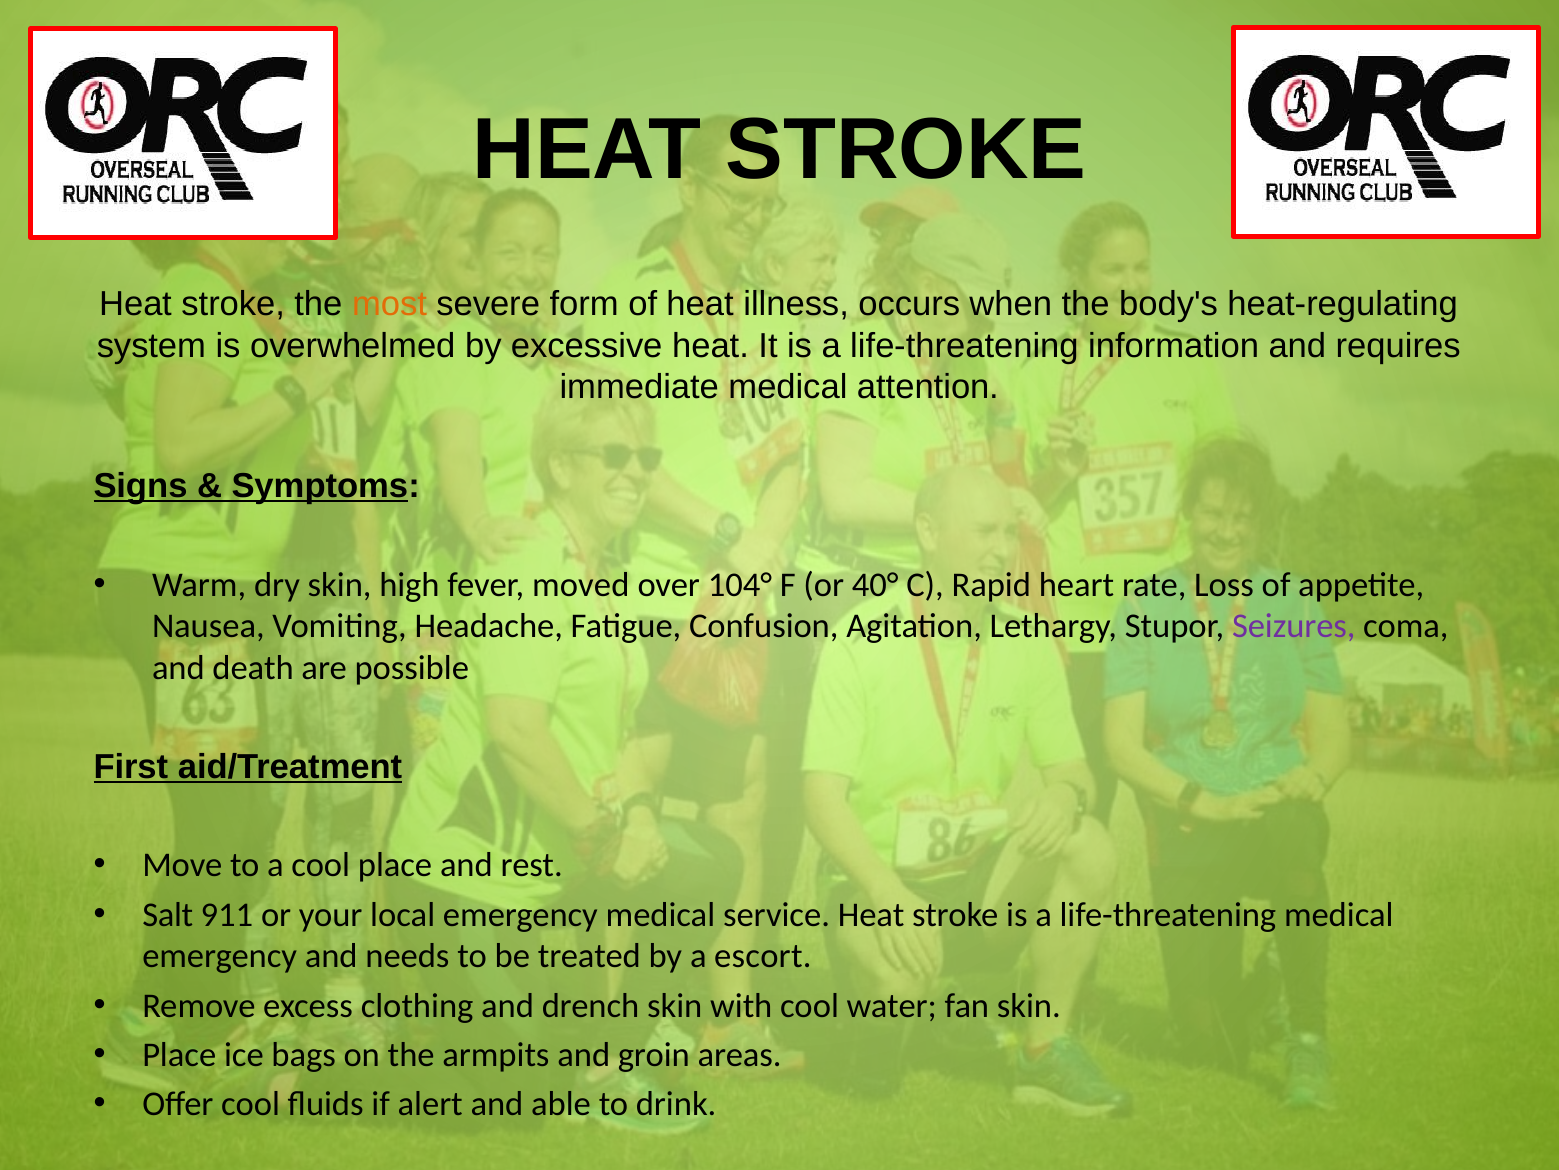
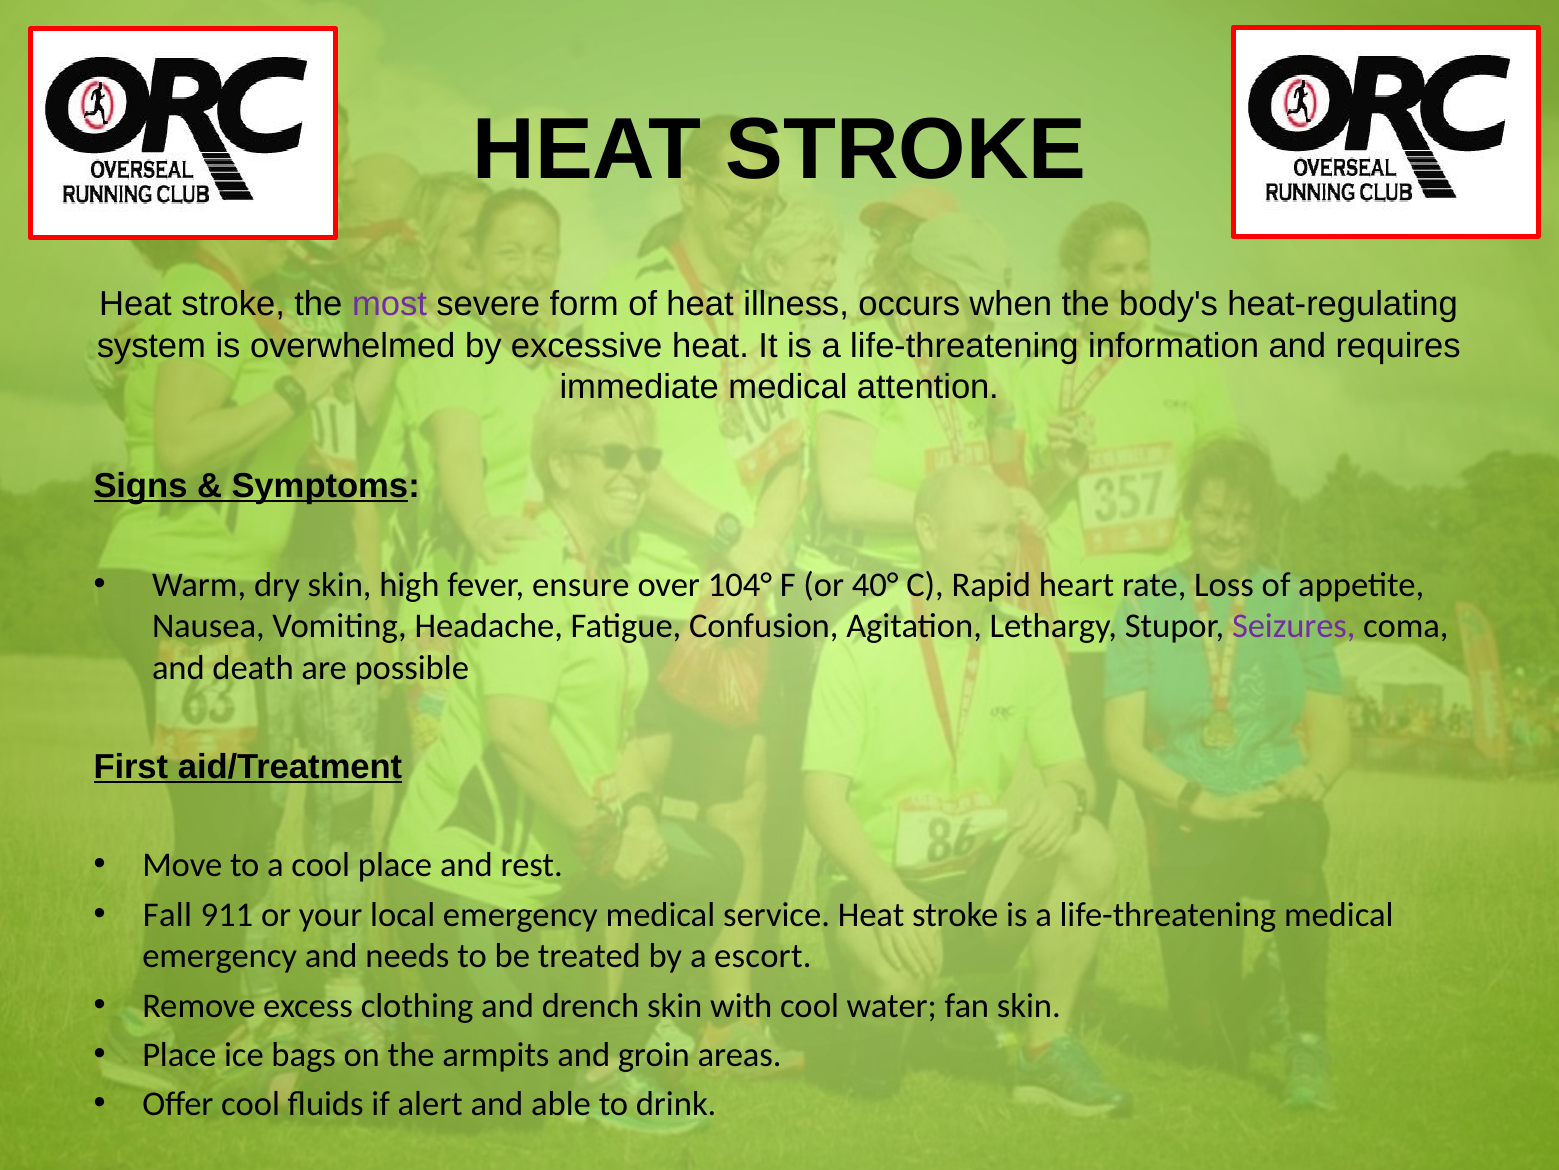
most colour: orange -> purple
moved: moved -> ensure
Salt: Salt -> Fall
